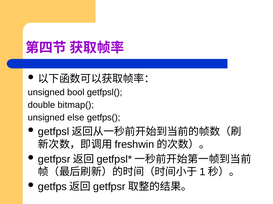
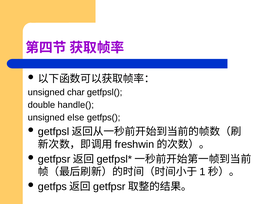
bool: bool -> char
bitmap(: bitmap( -> handle(
